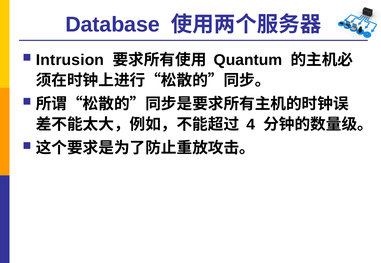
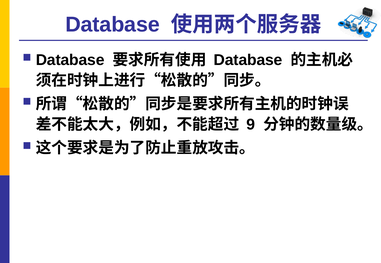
Intrusion at (70, 60): Intrusion -> Database
Quantum at (248, 60): Quantum -> Database
4: 4 -> 9
